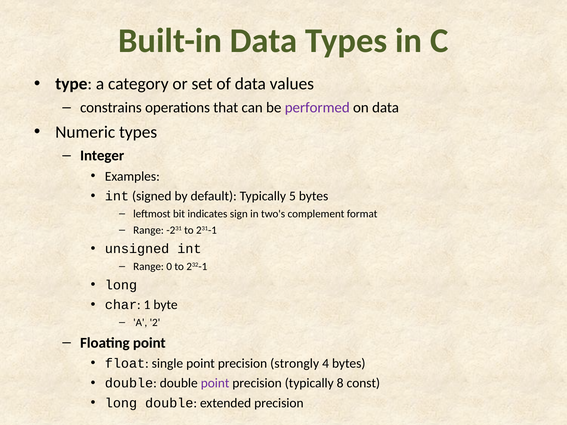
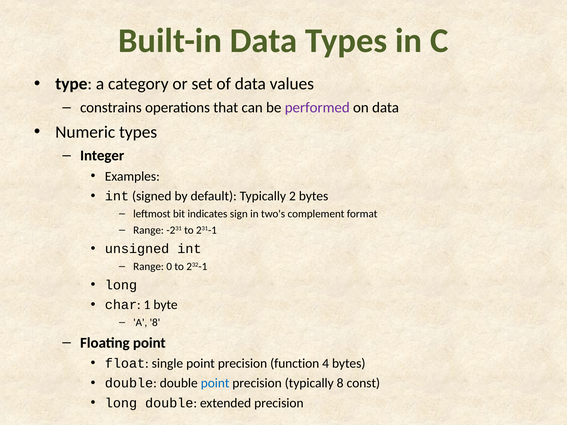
5: 5 -> 2
A 2: 2 -> 8
strongly: strongly -> function
point at (215, 383) colour: purple -> blue
